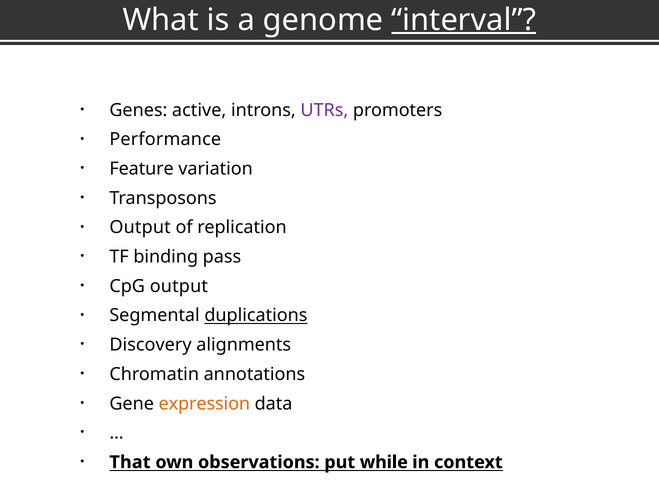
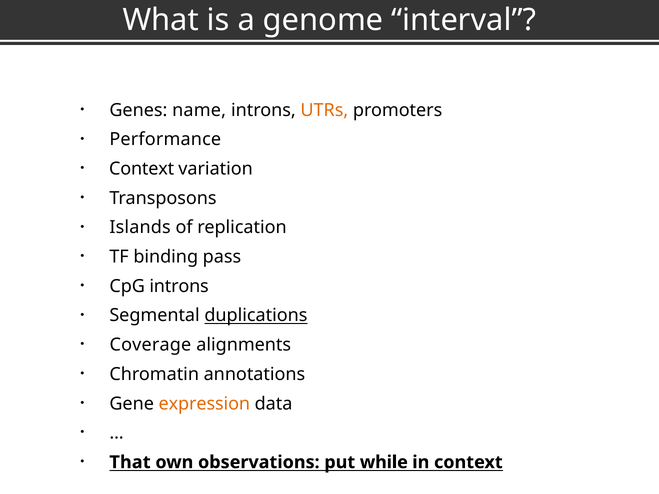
interval underline: present -> none
active: active -> name
UTRs colour: purple -> orange
Feature at (142, 169): Feature -> Context
Output at (140, 228): Output -> Islands
CpG output: output -> introns
Discovery: Discovery -> Coverage
